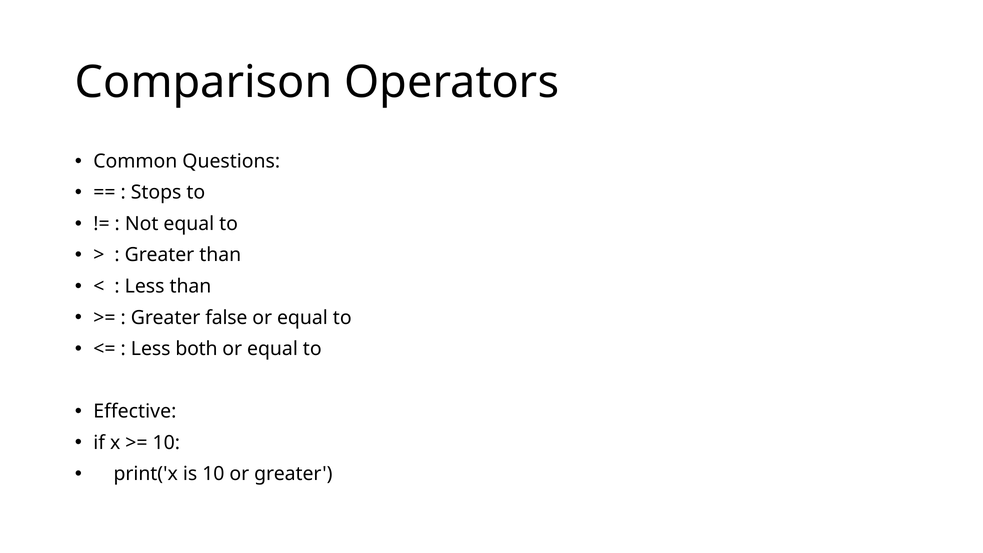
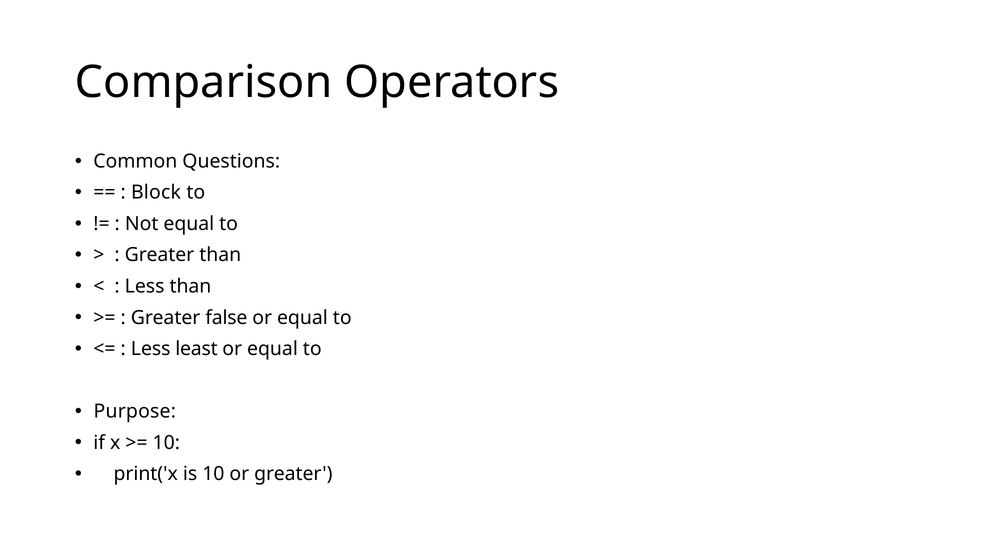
Stops: Stops -> Block
both: both -> least
Effective: Effective -> Purpose
